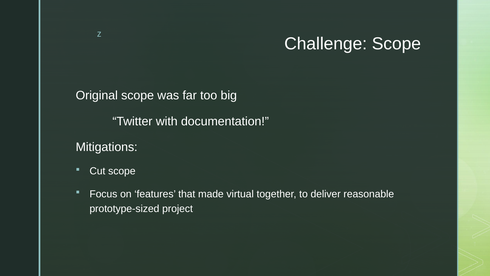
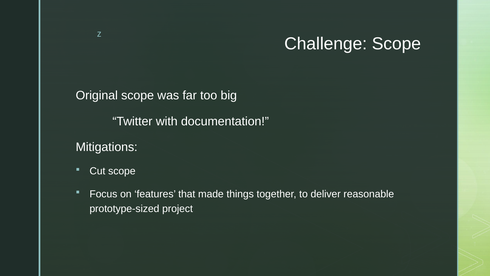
virtual: virtual -> things
